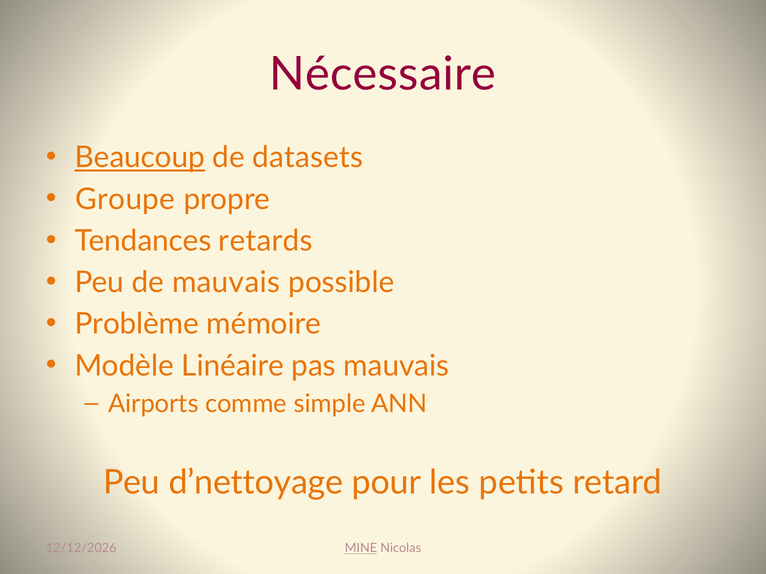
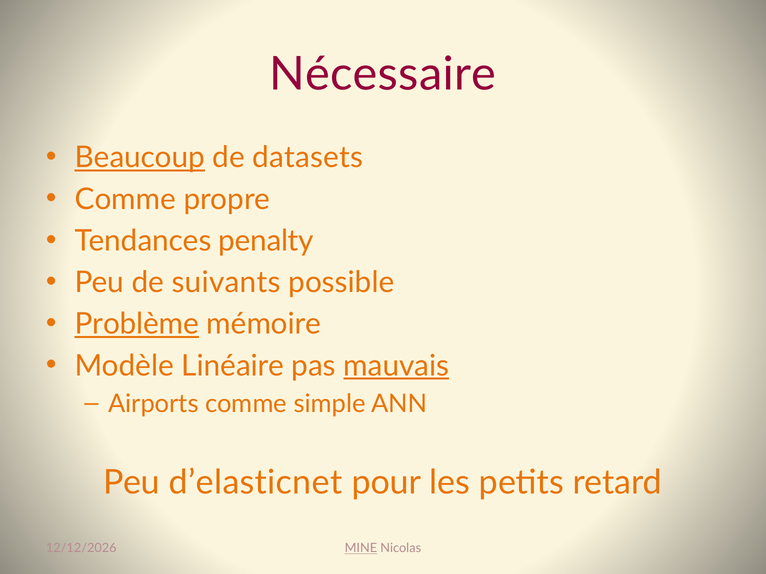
Groupe at (125, 199): Groupe -> Comme
retards: retards -> penalty
de mauvais: mauvais -> suivants
Problème underline: none -> present
mauvais at (396, 366) underline: none -> present
d’nettoyage: d’nettoyage -> d’elasticnet
